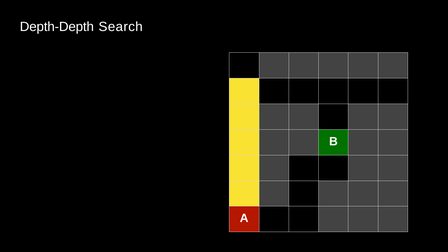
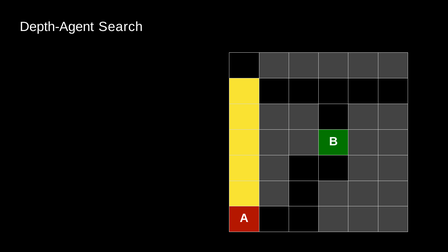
Depth-Depth: Depth-Depth -> Depth-Agent
